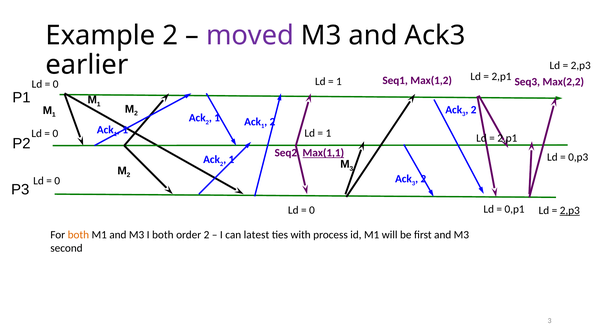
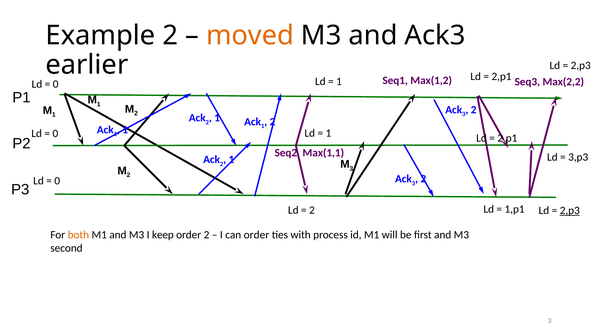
moved colour: purple -> orange
Max(1,1 underline: present -> none
0,p3: 0,p3 -> 3,p3
0,p1: 0,p1 -> 1,p1
0 at (312, 210): 0 -> 2
I both: both -> keep
can latest: latest -> order
